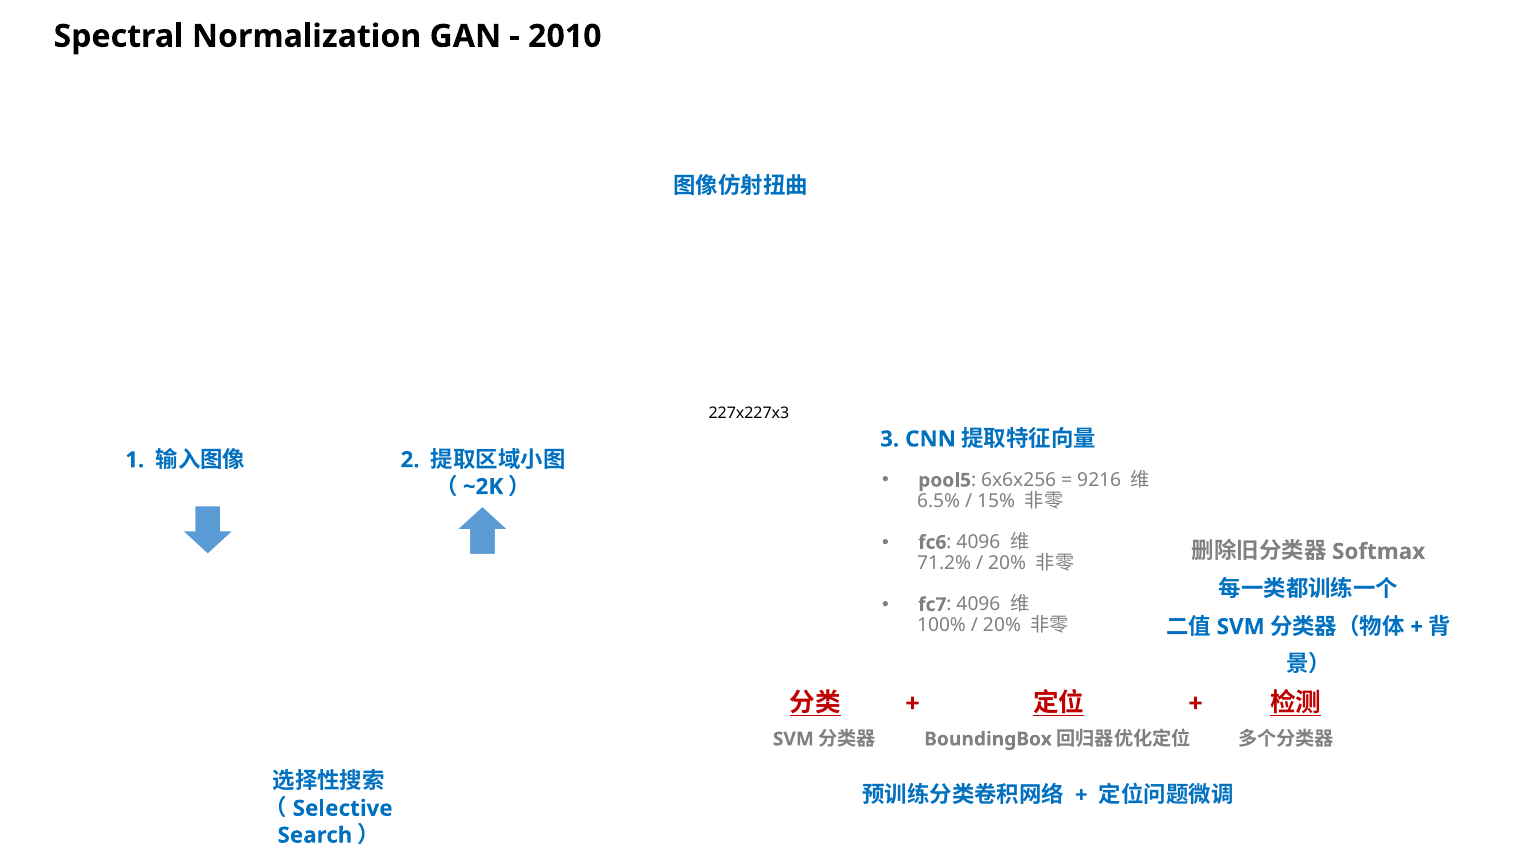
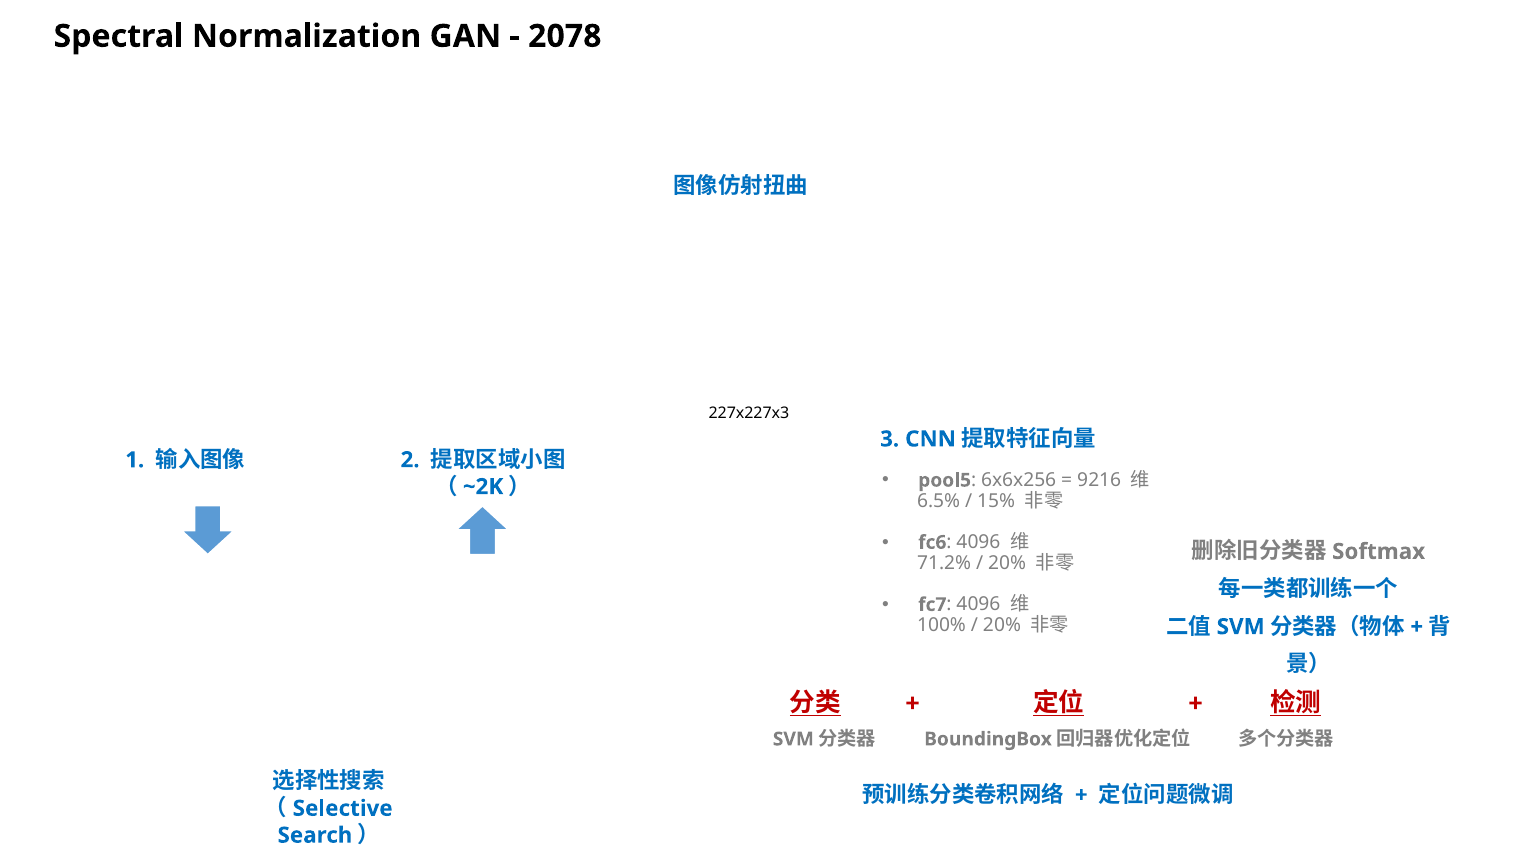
2010: 2010 -> 2078
